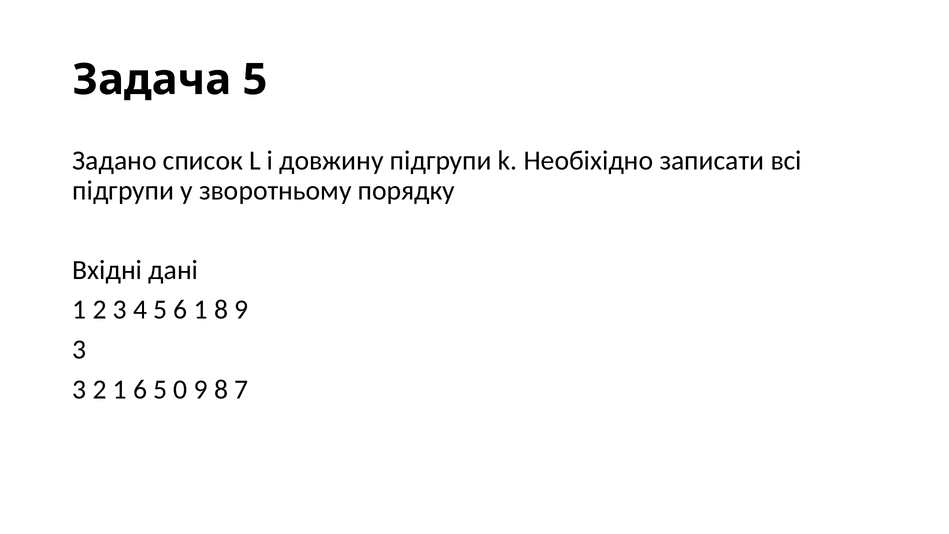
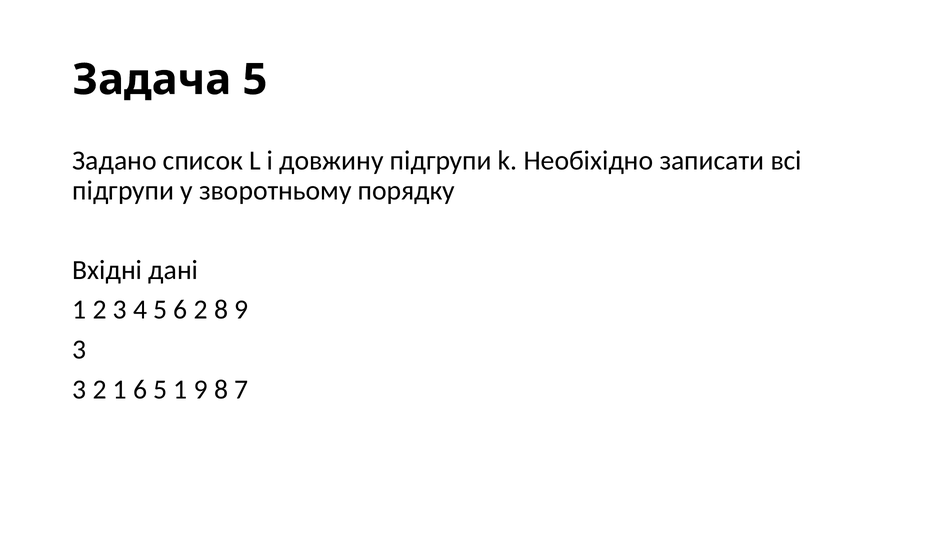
6 1: 1 -> 2
5 0: 0 -> 1
